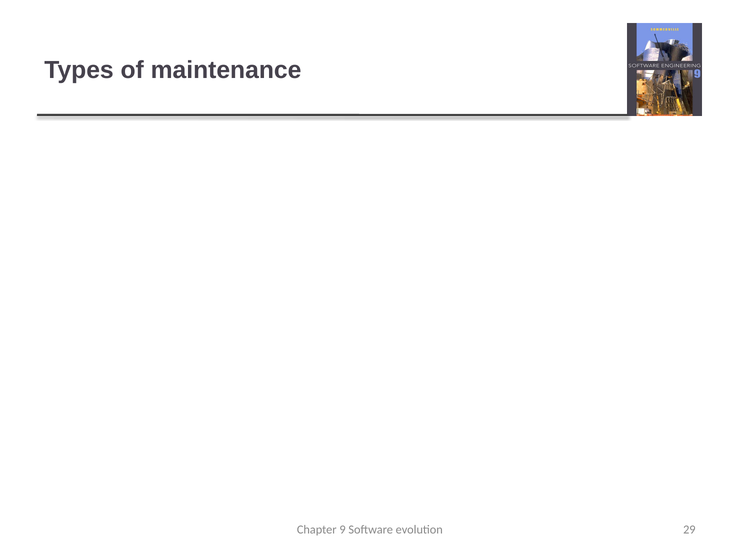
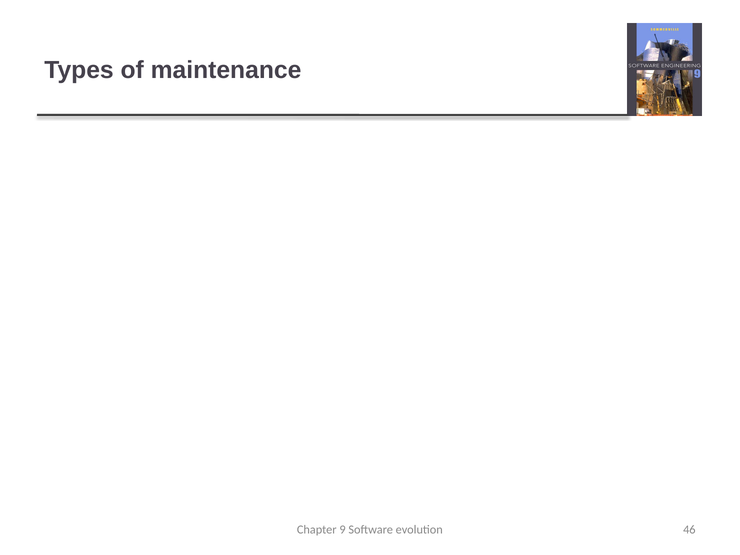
29: 29 -> 46
